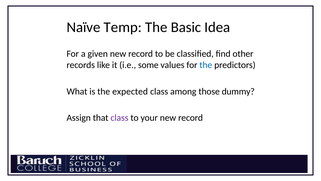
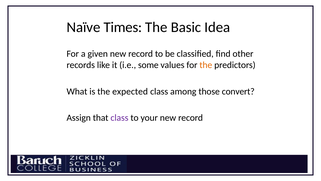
Temp: Temp -> Times
the at (206, 65) colour: blue -> orange
dummy: dummy -> convert
